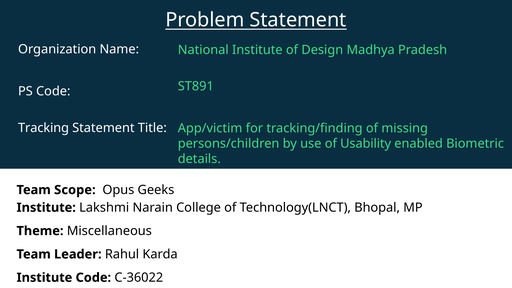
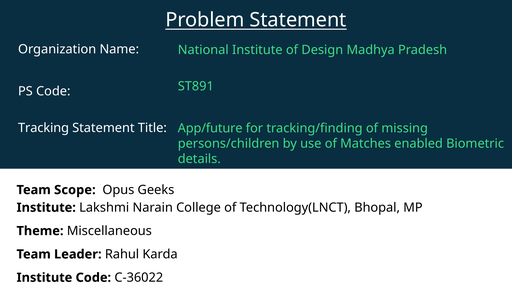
App/victim: App/victim -> App/future
Usability: Usability -> Matches
